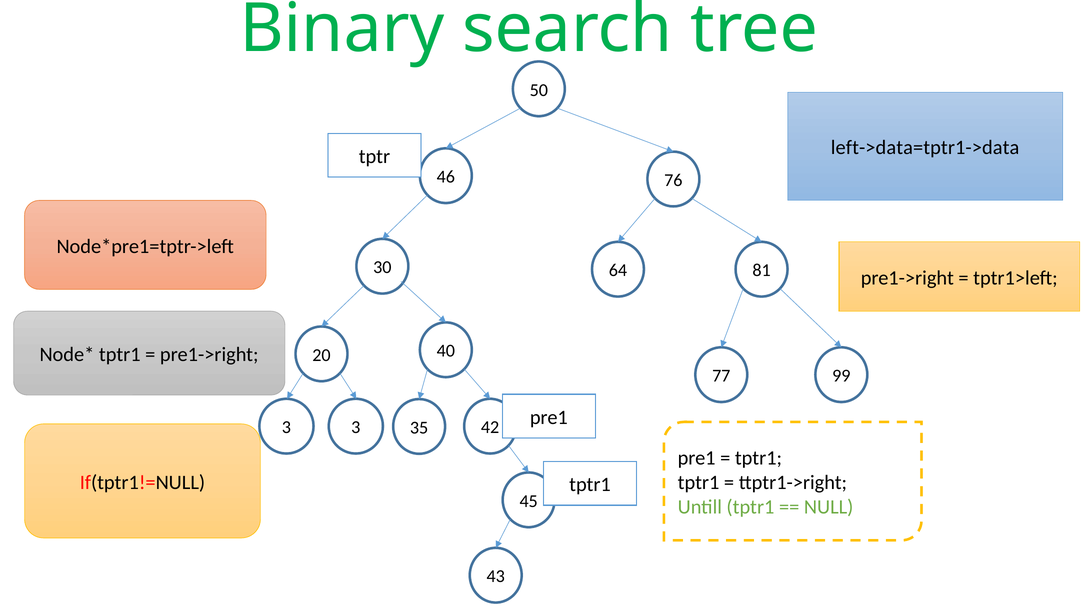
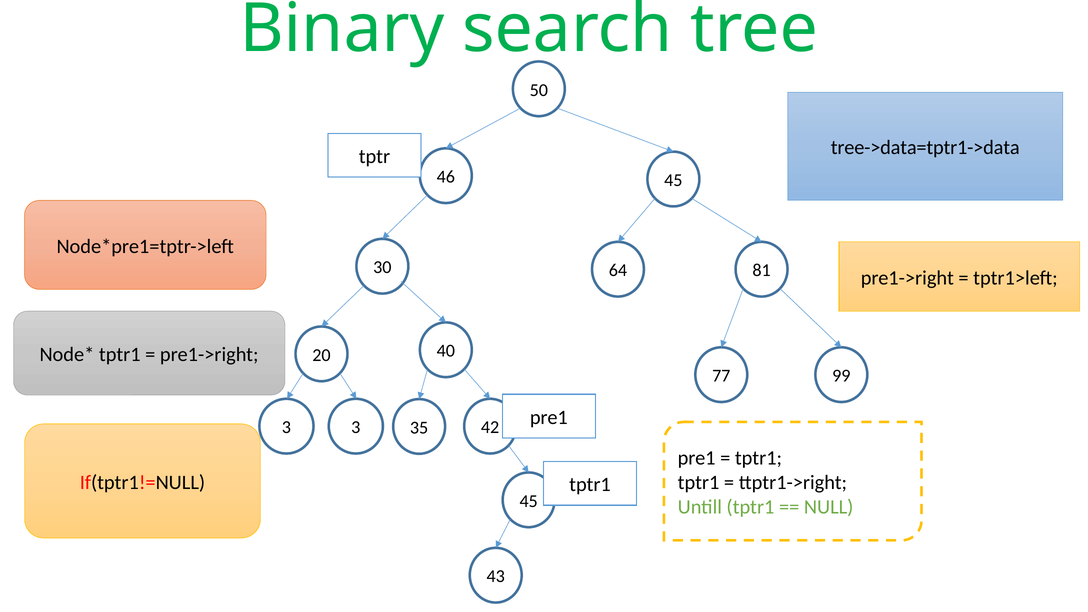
left->data=tptr1->data: left->data=tptr1->data -> tree->data=tptr1->data
46 76: 76 -> 45
